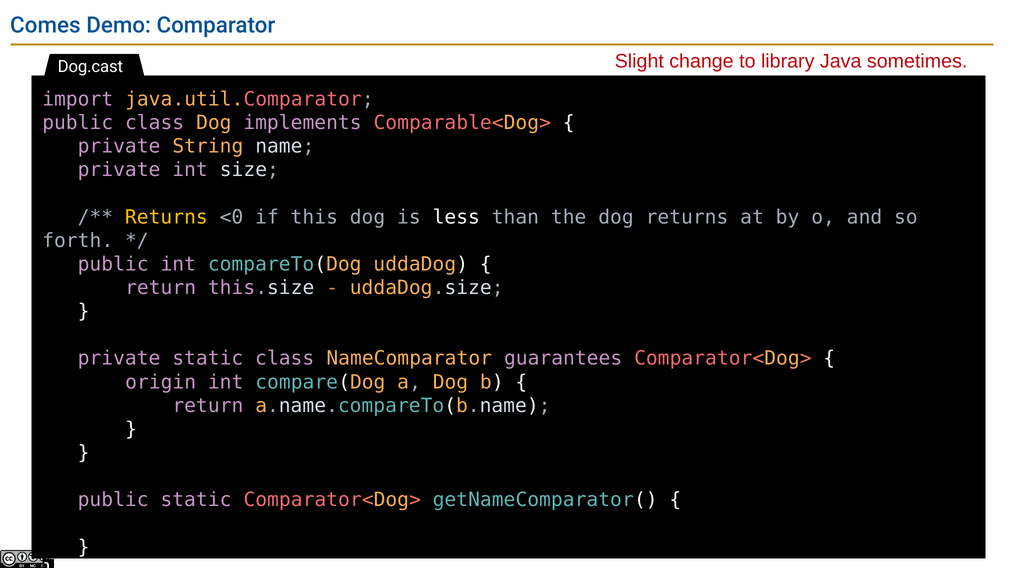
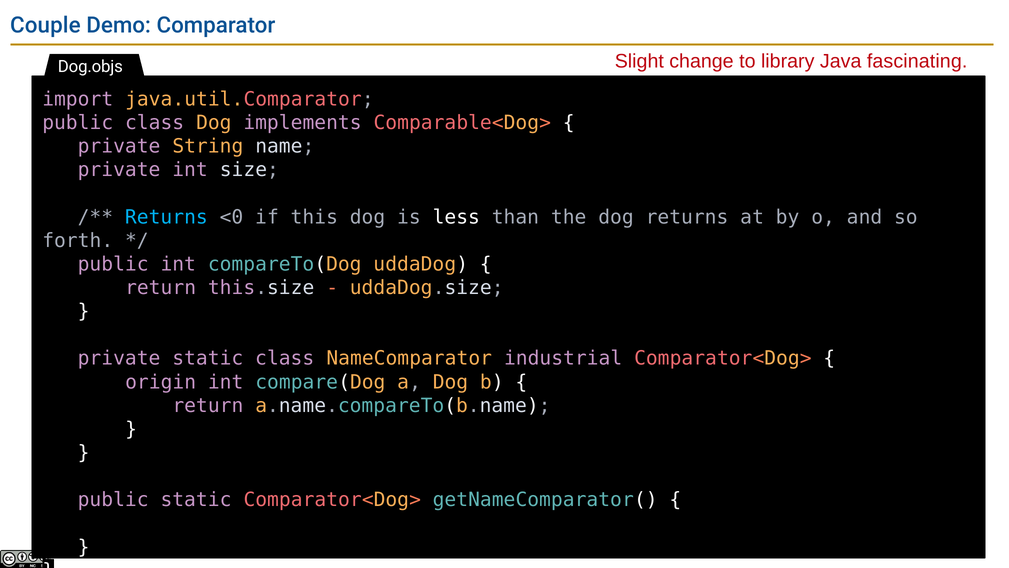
Comes: Comes -> Couple
Dog.cast: Dog.cast -> Dog.objs
sometimes: sometimes -> fascinating
Returns at (166, 217) colour: yellow -> light blue
guarantees: guarantees -> industrial
